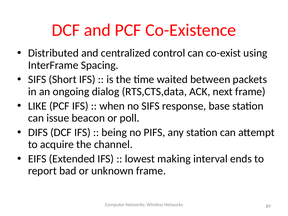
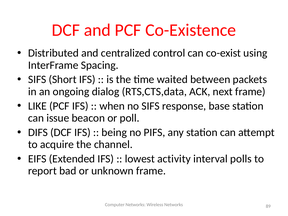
making: making -> activity
ends: ends -> polls
